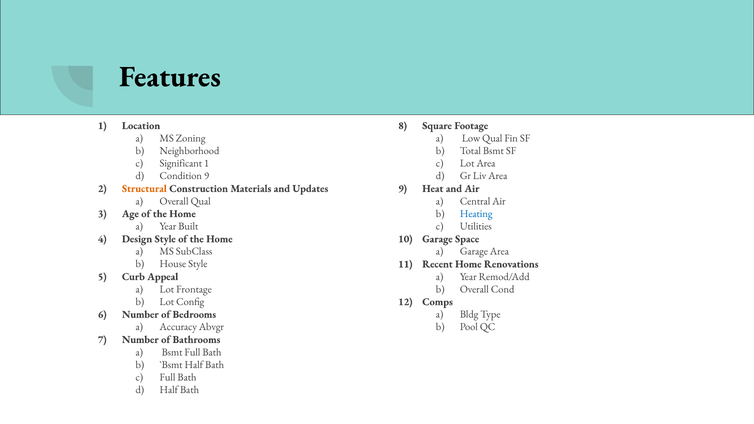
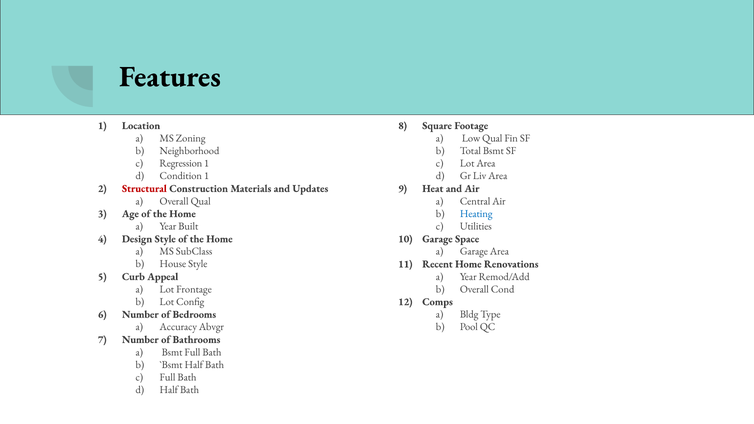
Significant: Significant -> Regression
Condition 9: 9 -> 1
Structural colour: orange -> red
